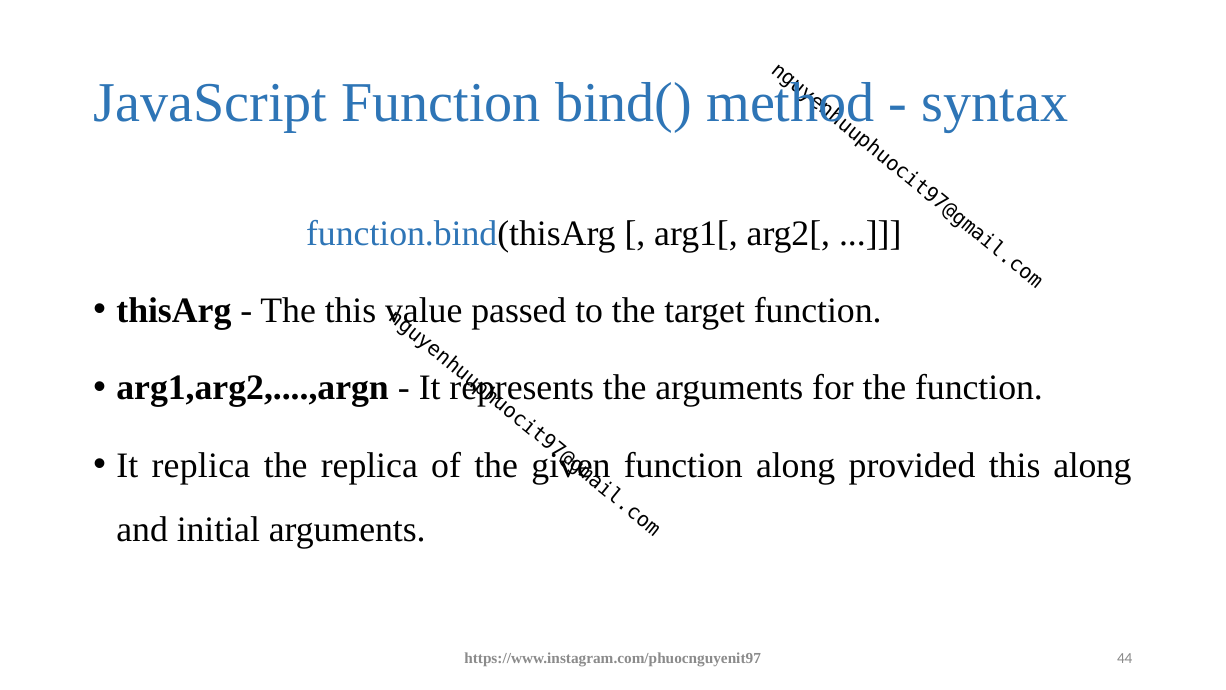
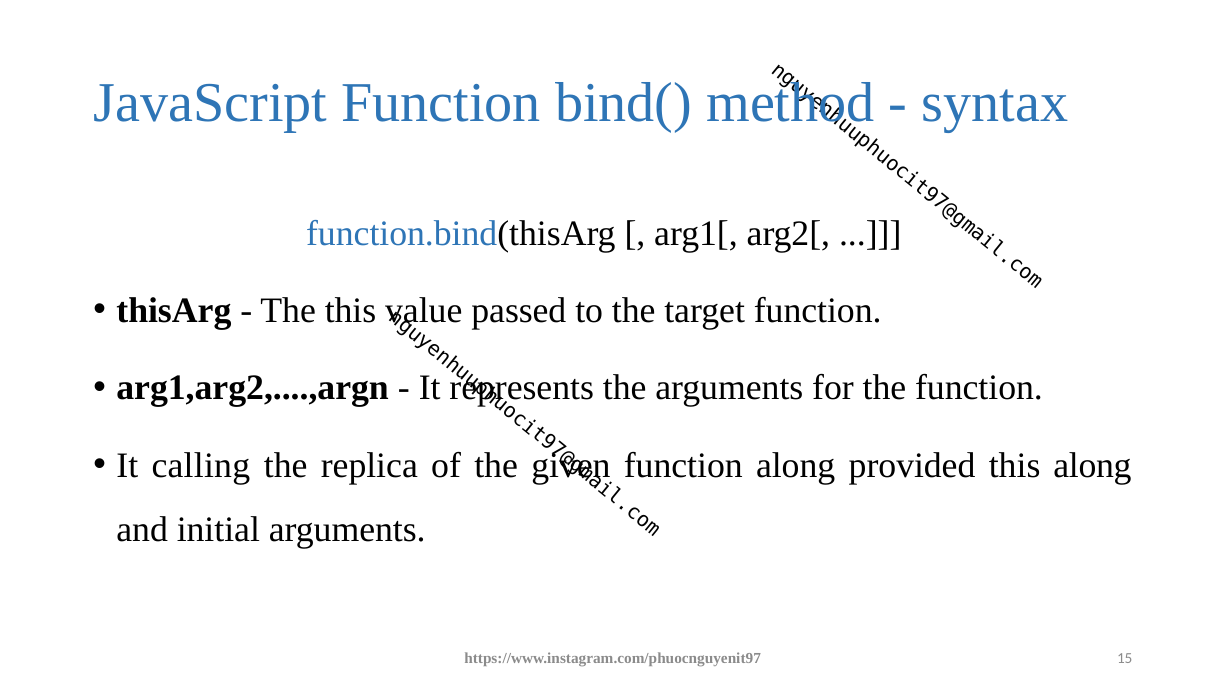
It replica: replica -> calling
44: 44 -> 15
